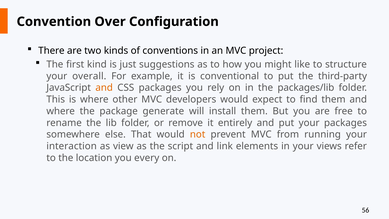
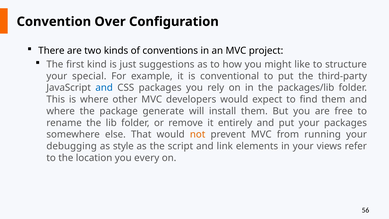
overall: overall -> special
and at (104, 88) colour: orange -> blue
interaction: interaction -> debugging
view: view -> style
